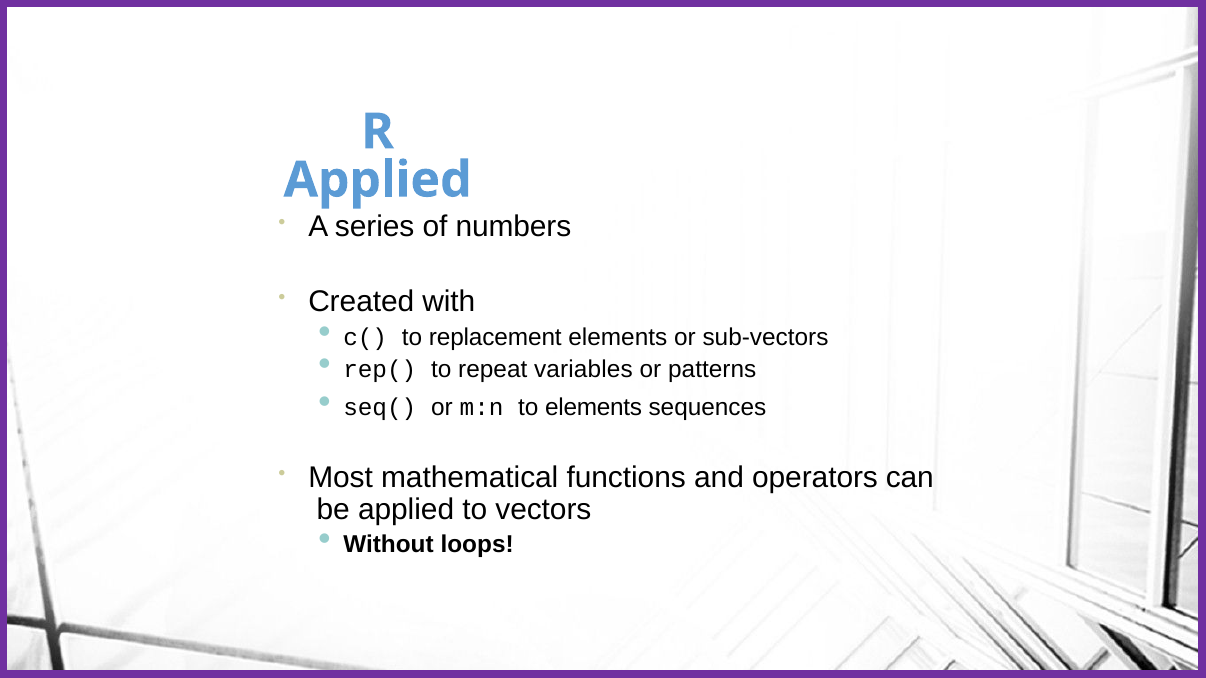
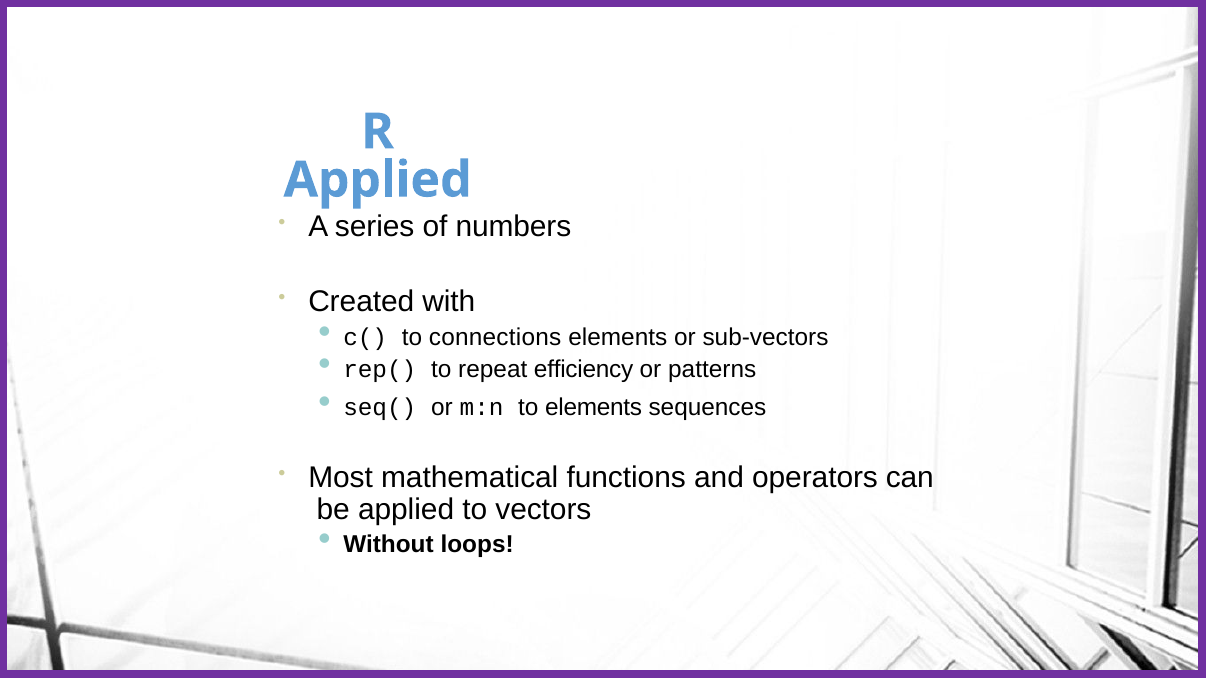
replacement: replacement -> connections
variables: variables -> efficiency
